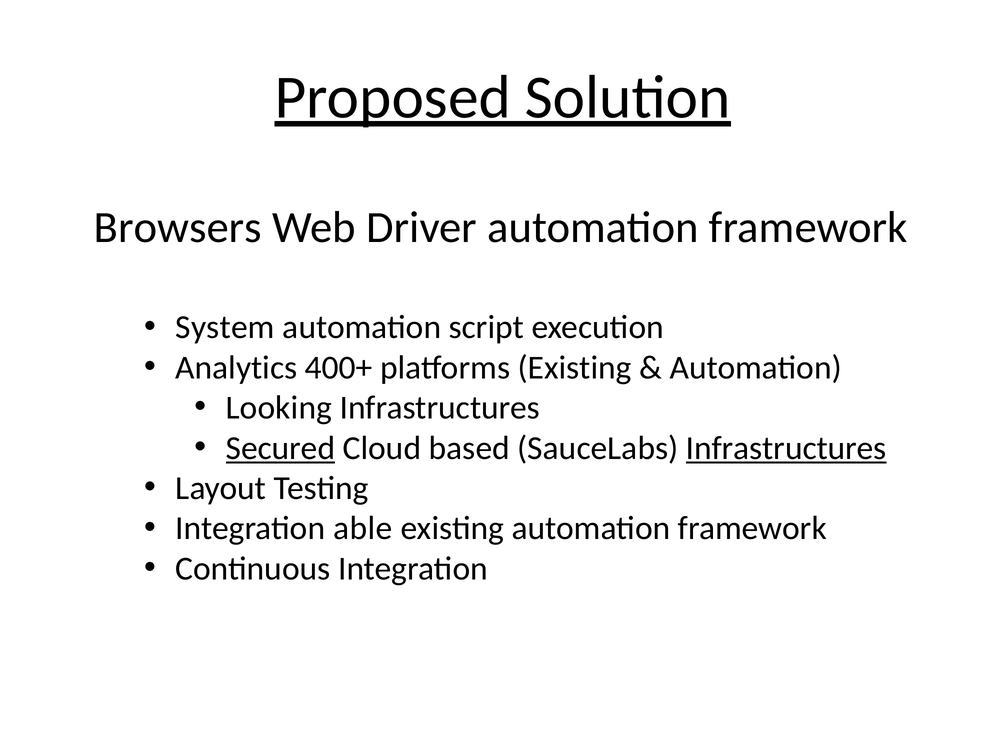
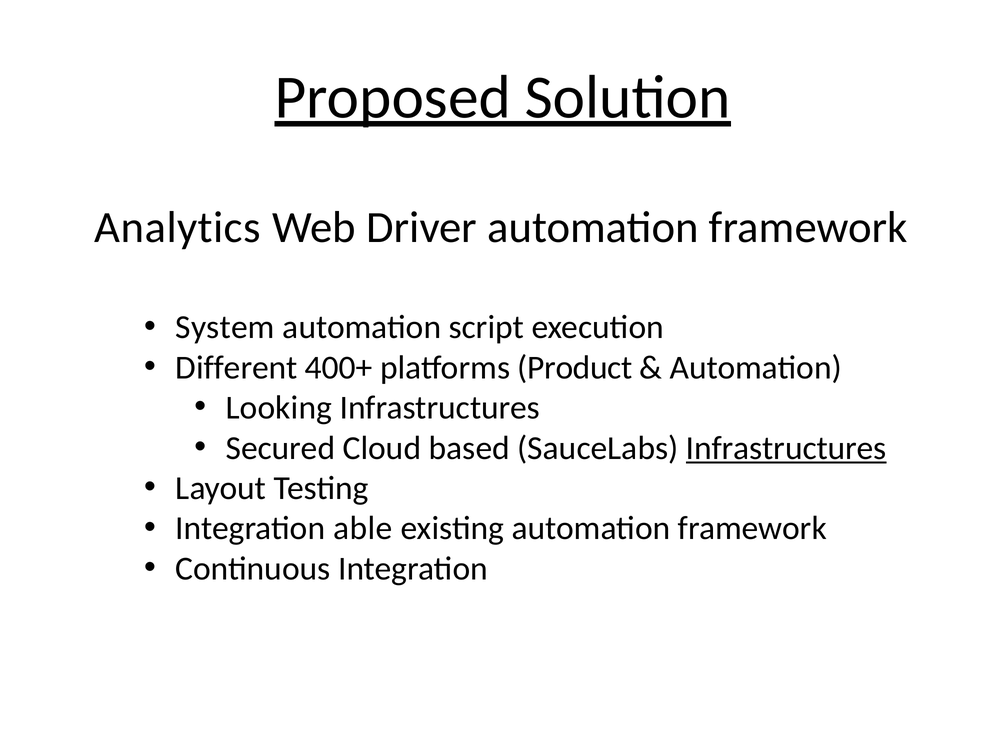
Browsers: Browsers -> Analytics
Analytics: Analytics -> Different
platforms Existing: Existing -> Product
Secured underline: present -> none
